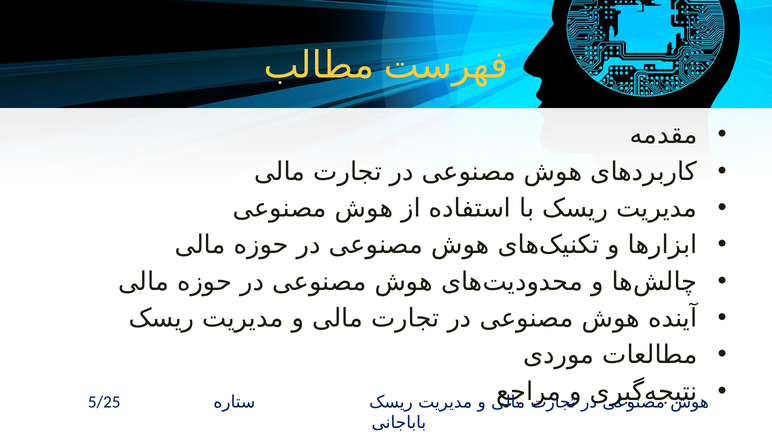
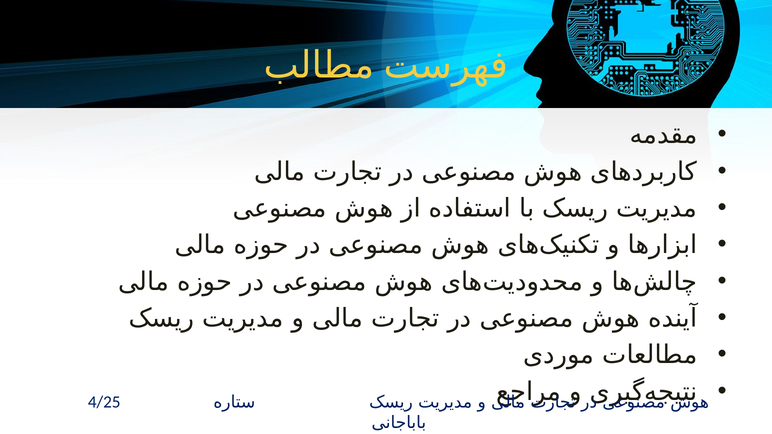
5/25: 5/25 -> 4/25
